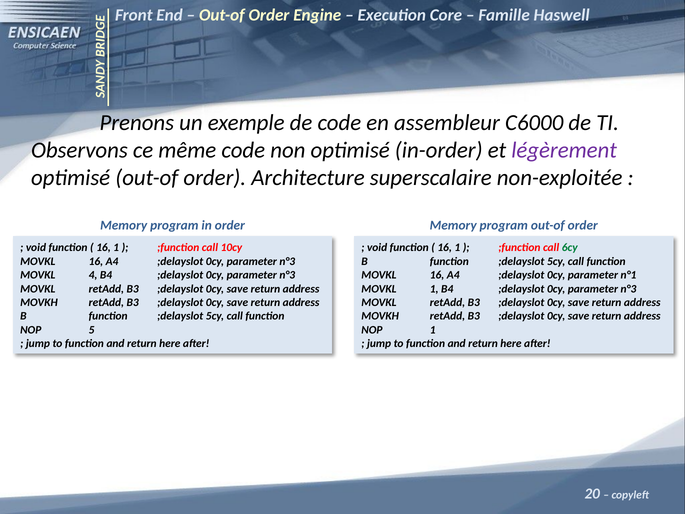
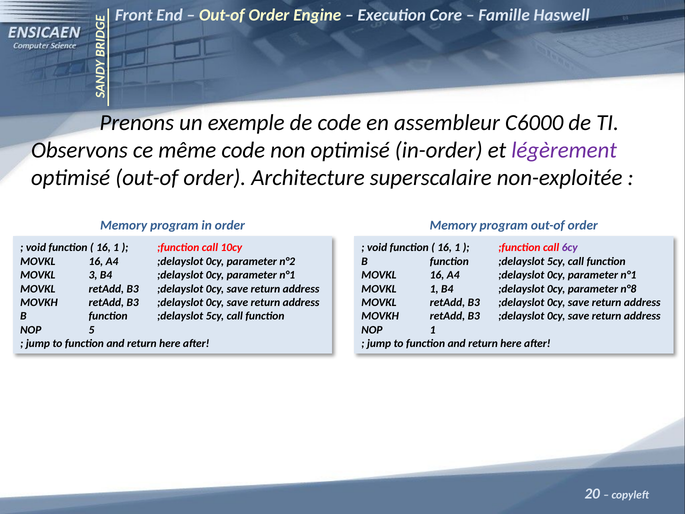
6cy colour: green -> purple
n°3 at (287, 261): n°3 -> n°2
4: 4 -> 3
n°3 at (287, 275): n°3 -> n°1
n°3 at (628, 289): n°3 -> n°8
